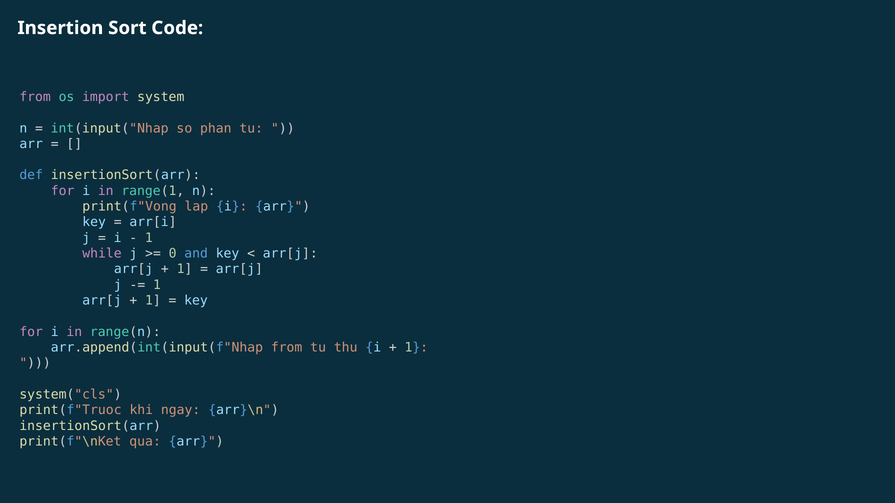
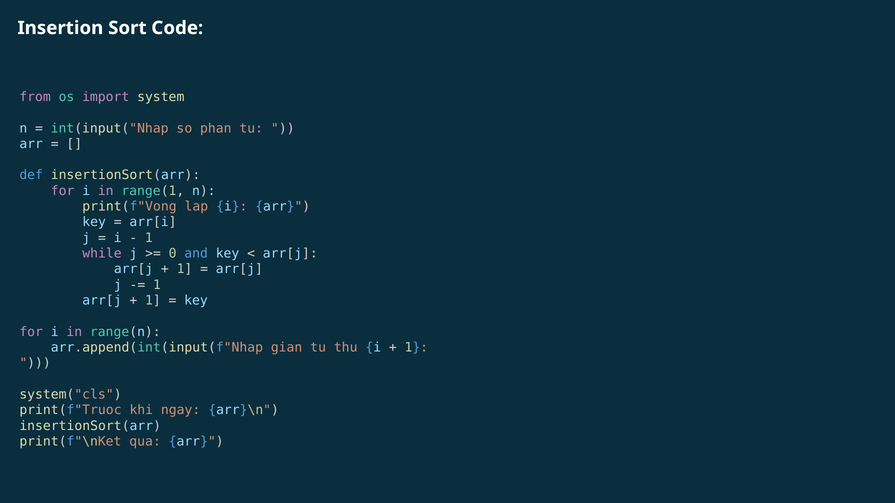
arr.append(int(input(f"Nhap from: from -> gian
